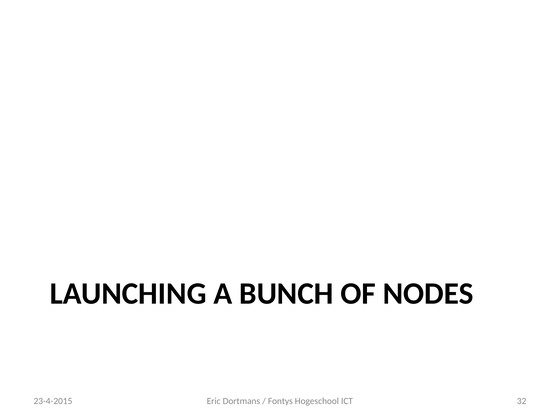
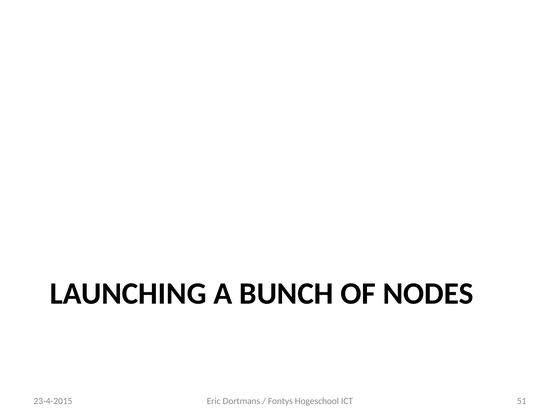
32: 32 -> 51
